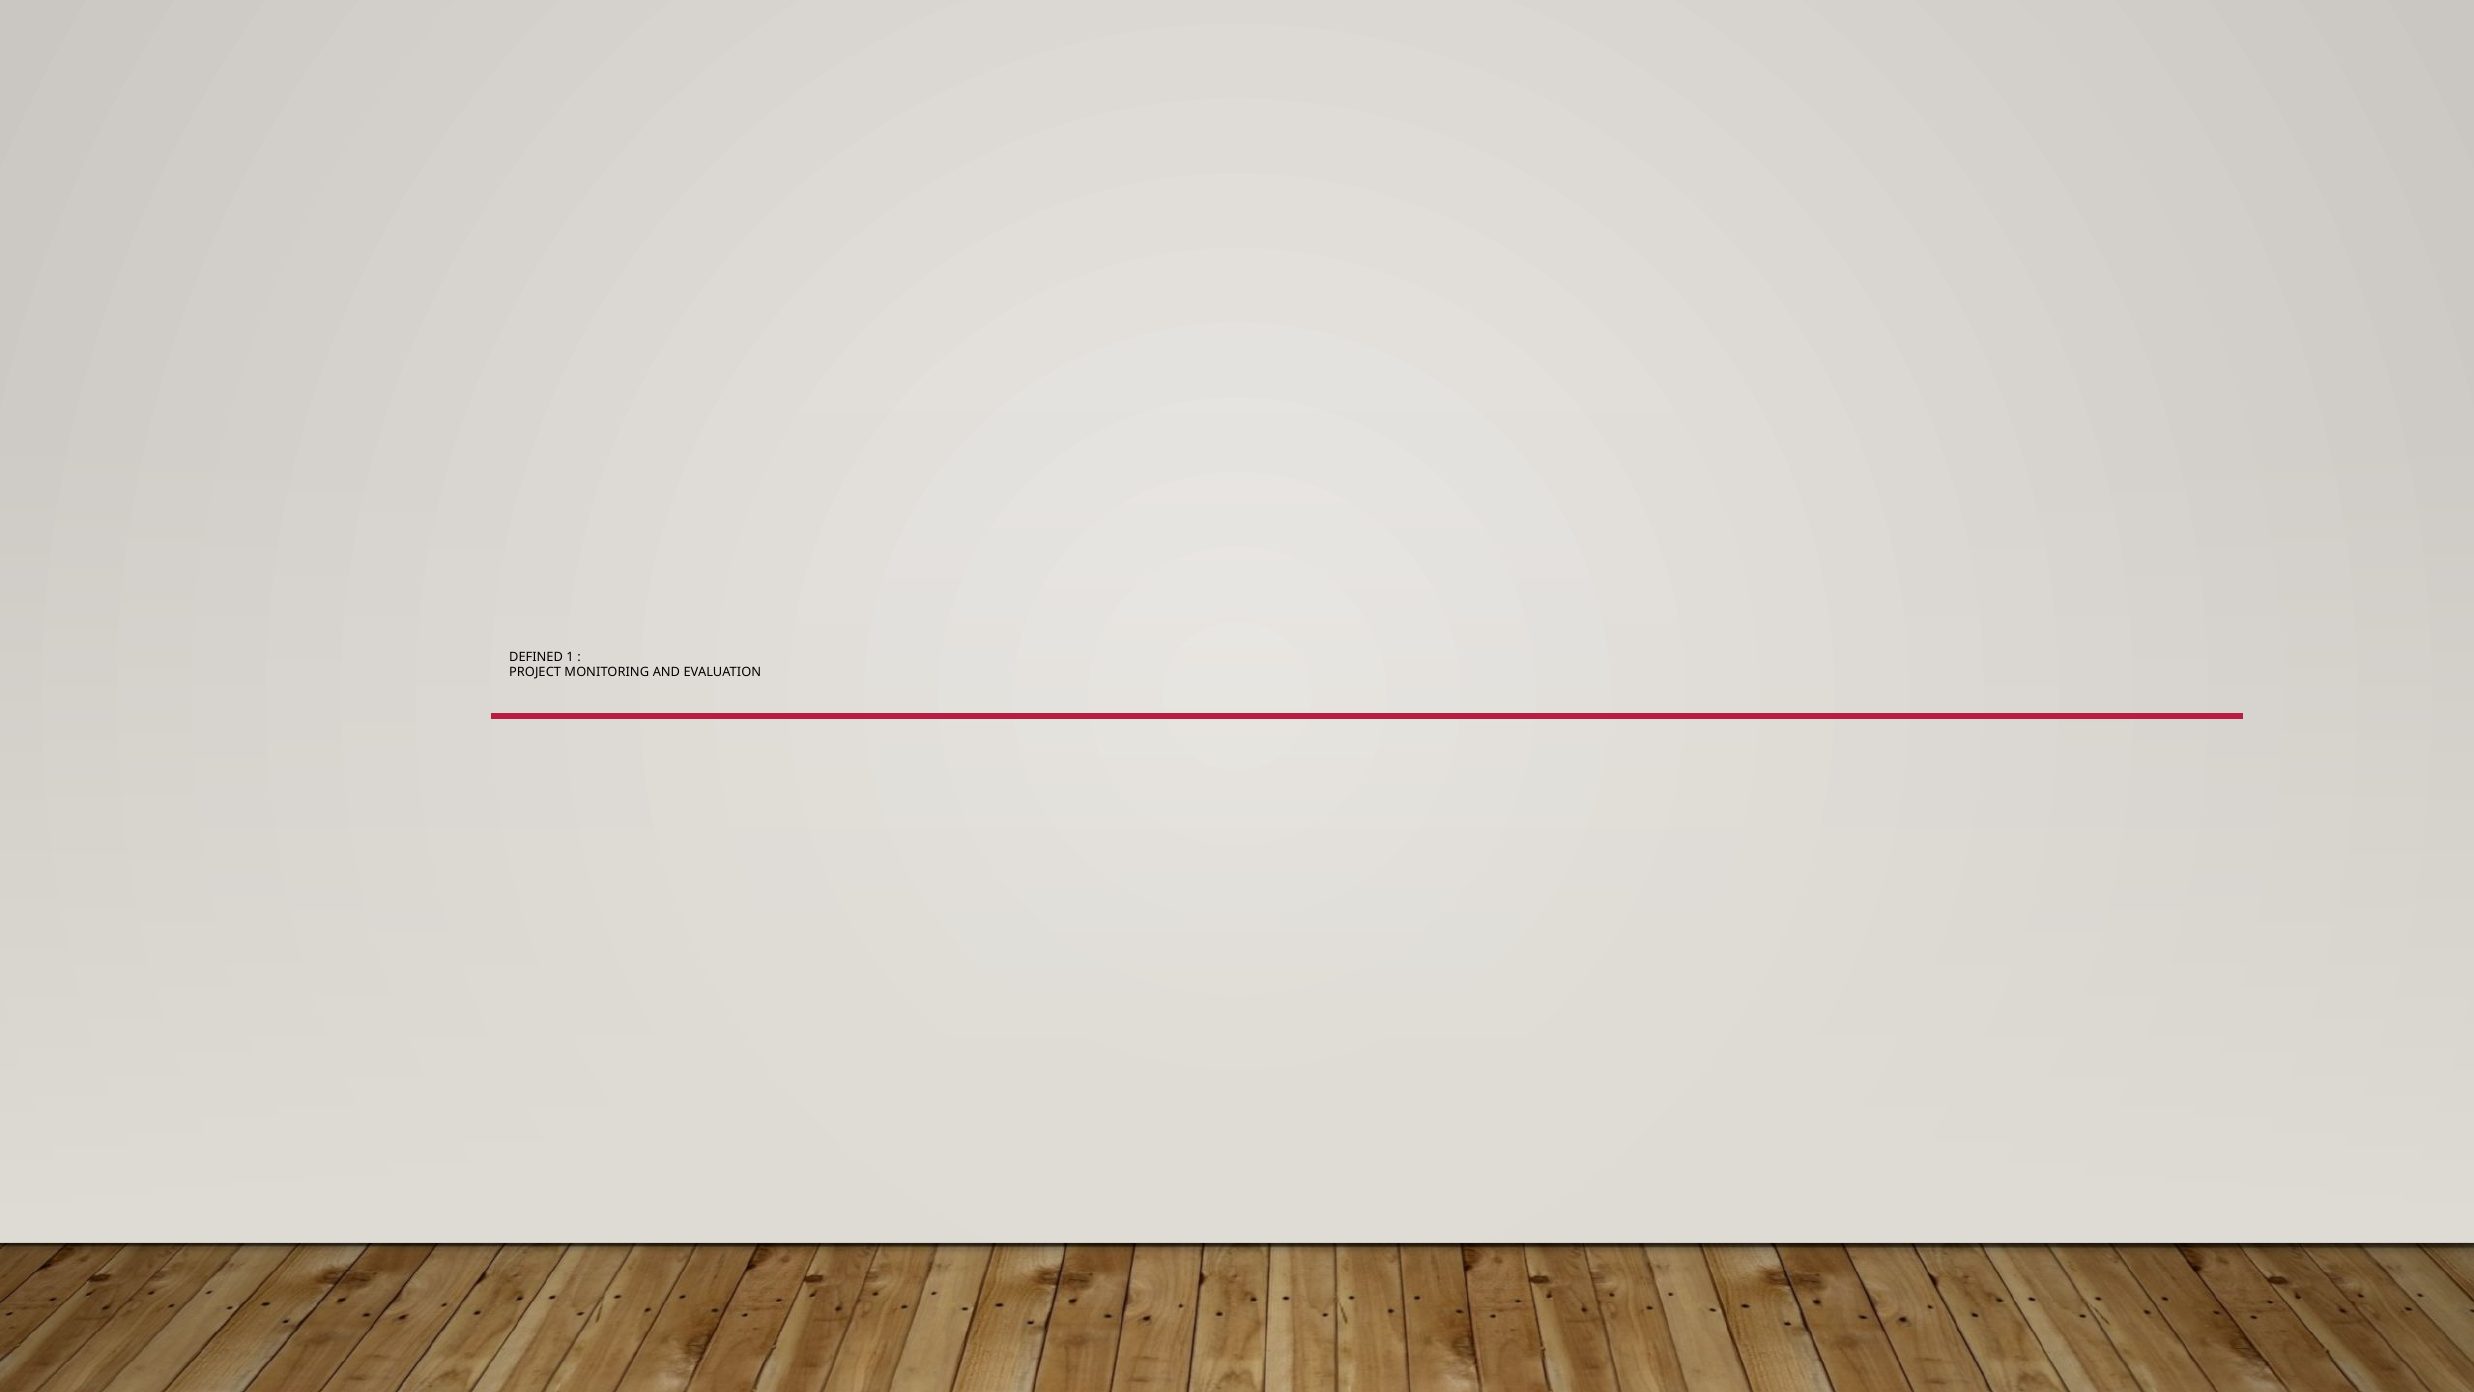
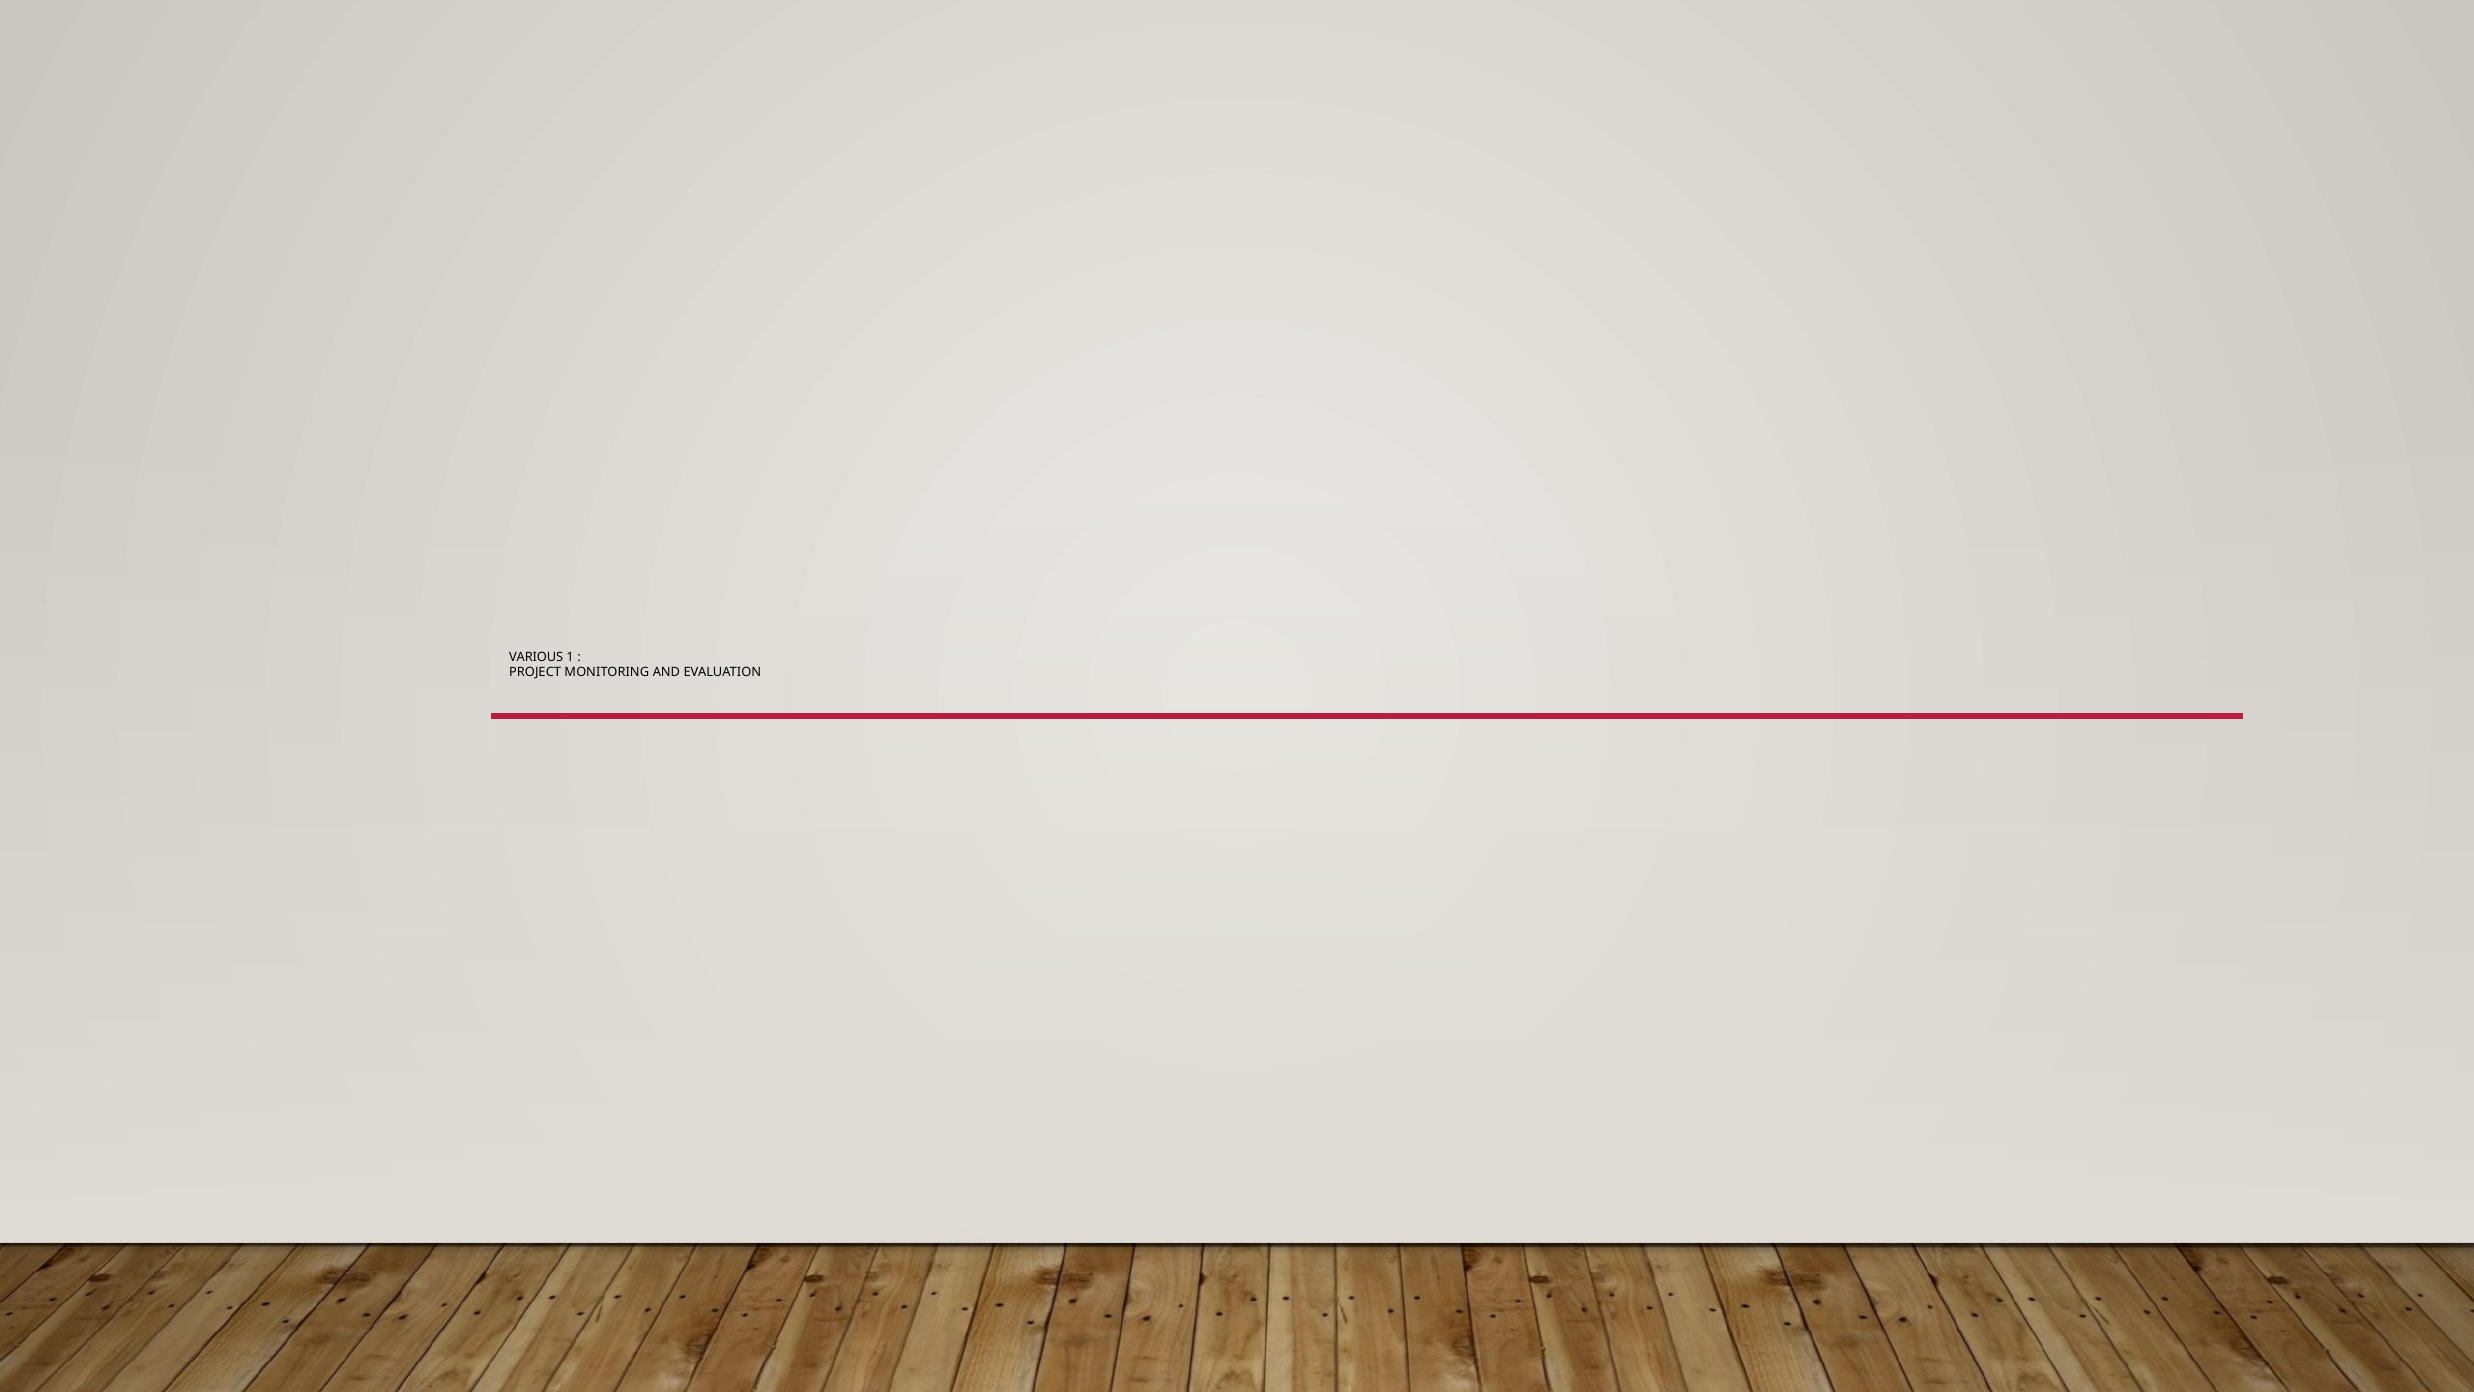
DEFINED: DEFINED -> VARIOUS
